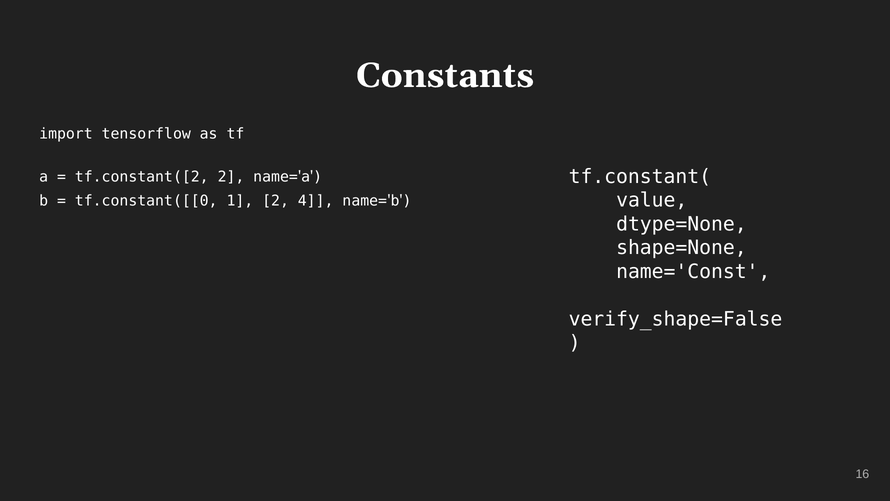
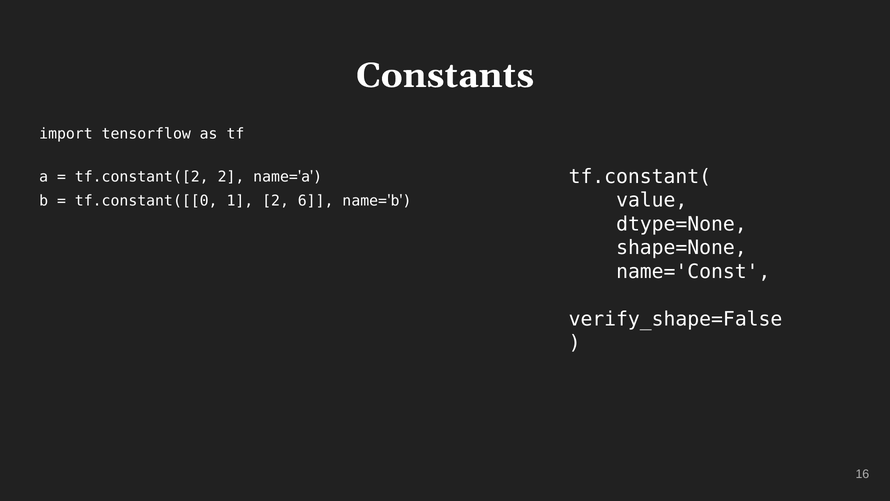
4: 4 -> 6
